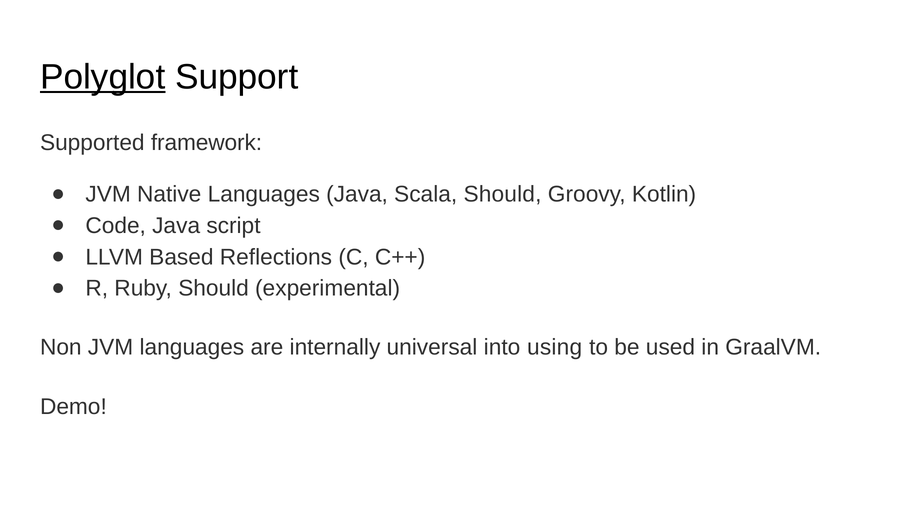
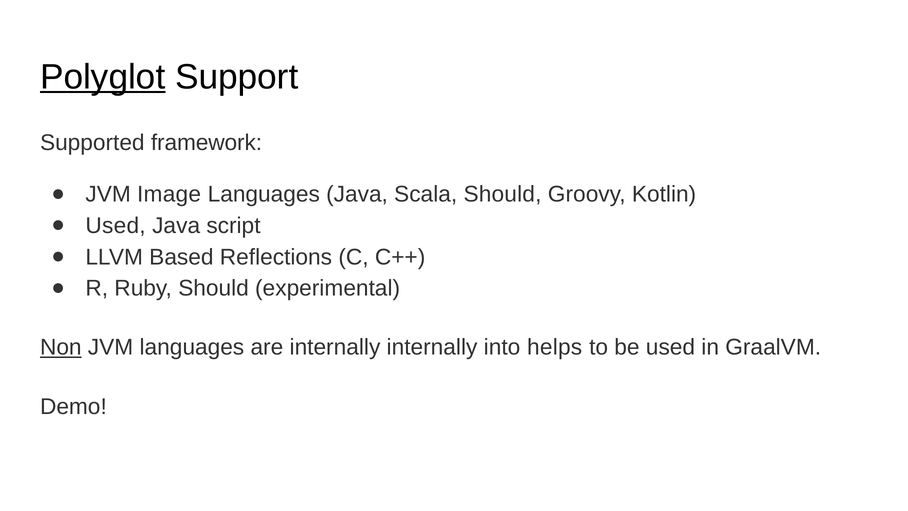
Native: Native -> Image
Code at (116, 226): Code -> Used
Non underline: none -> present
internally universal: universal -> internally
using: using -> helps
